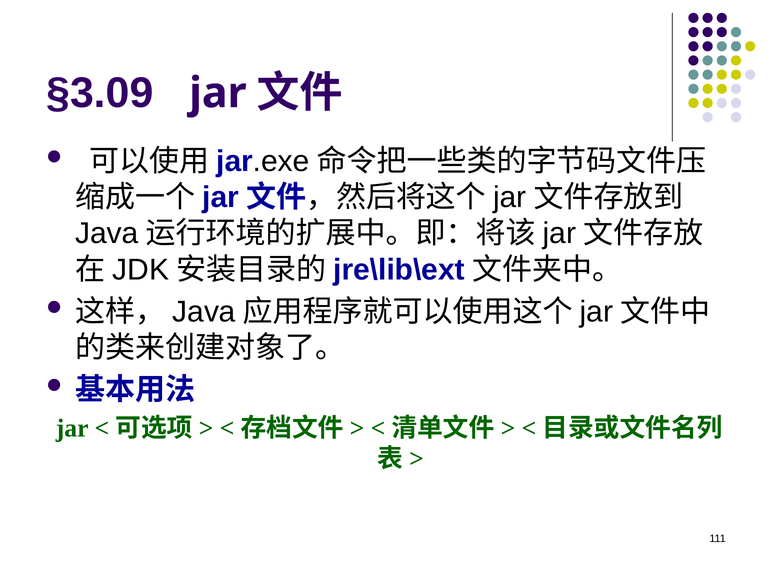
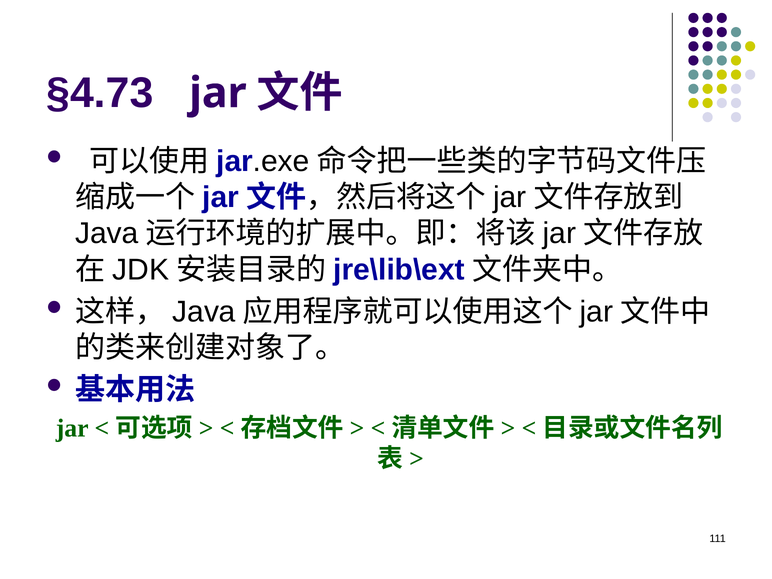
§3.09: §3.09 -> §4.73
